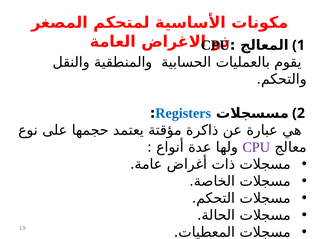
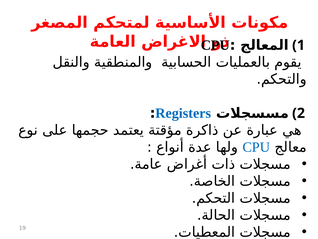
CPU at (256, 147) colour: purple -> blue
